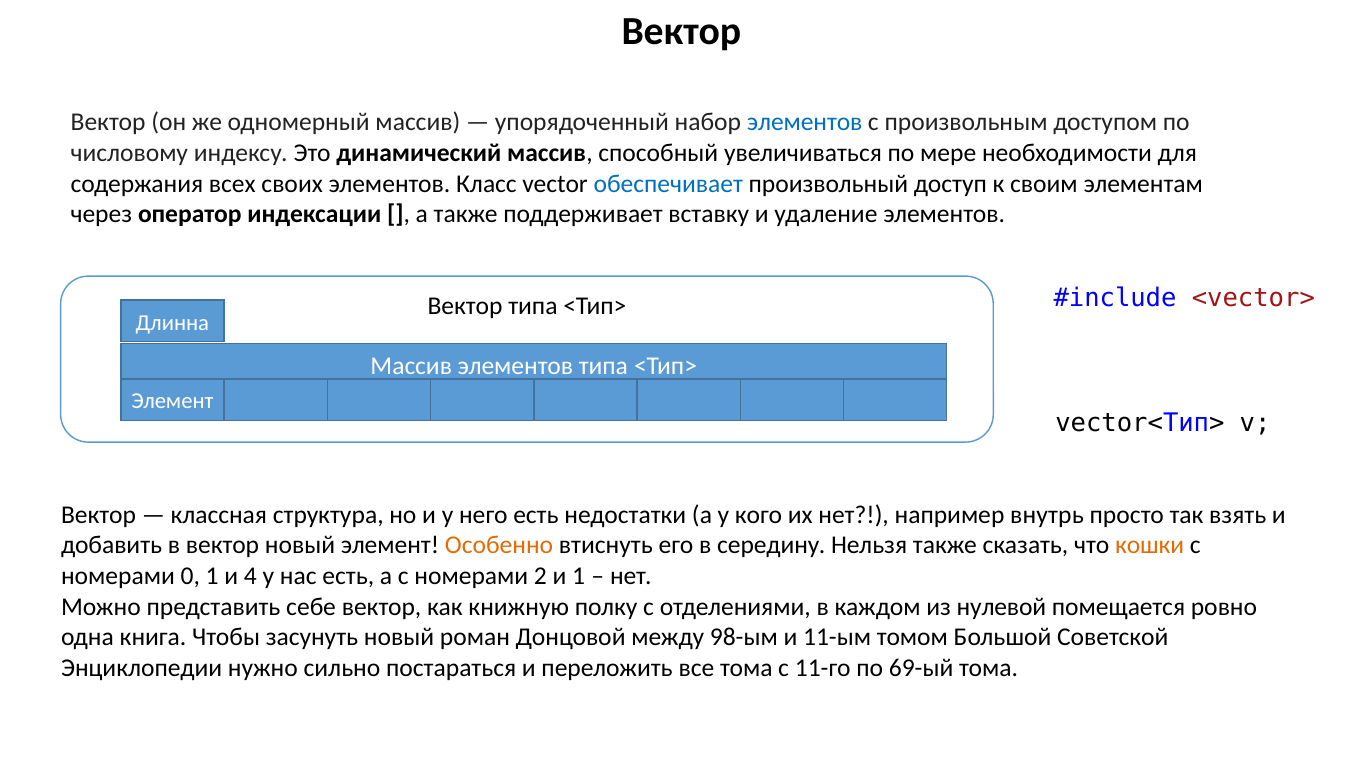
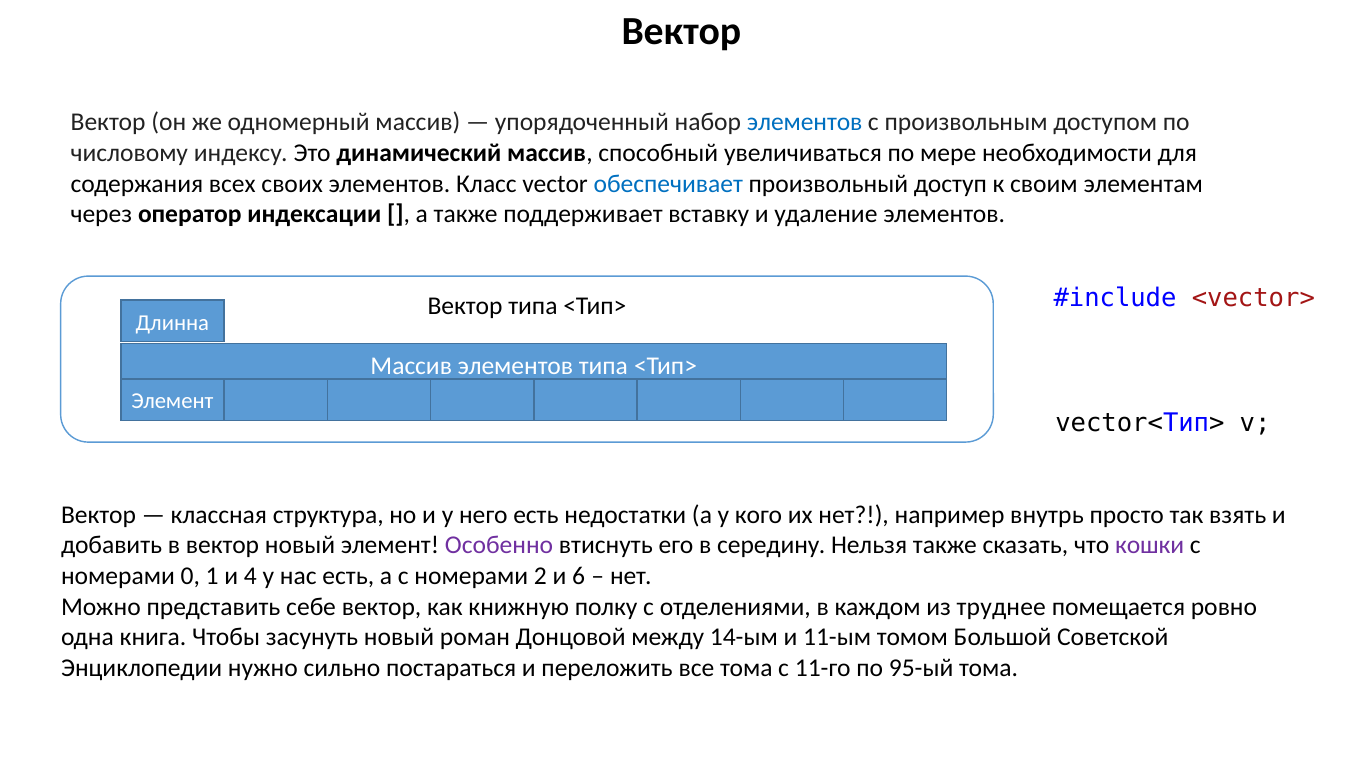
Особенно colour: orange -> purple
кошки colour: orange -> purple
и 1: 1 -> 6
нулевой: нулевой -> труднее
98-ым: 98-ым -> 14-ым
69-ый: 69-ый -> 95-ый
